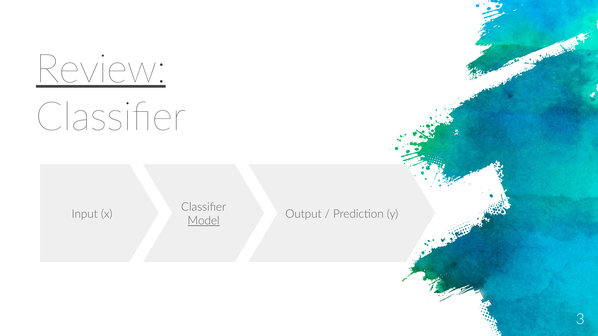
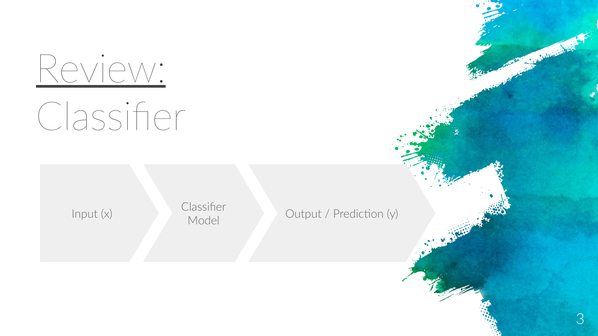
Model underline: present -> none
